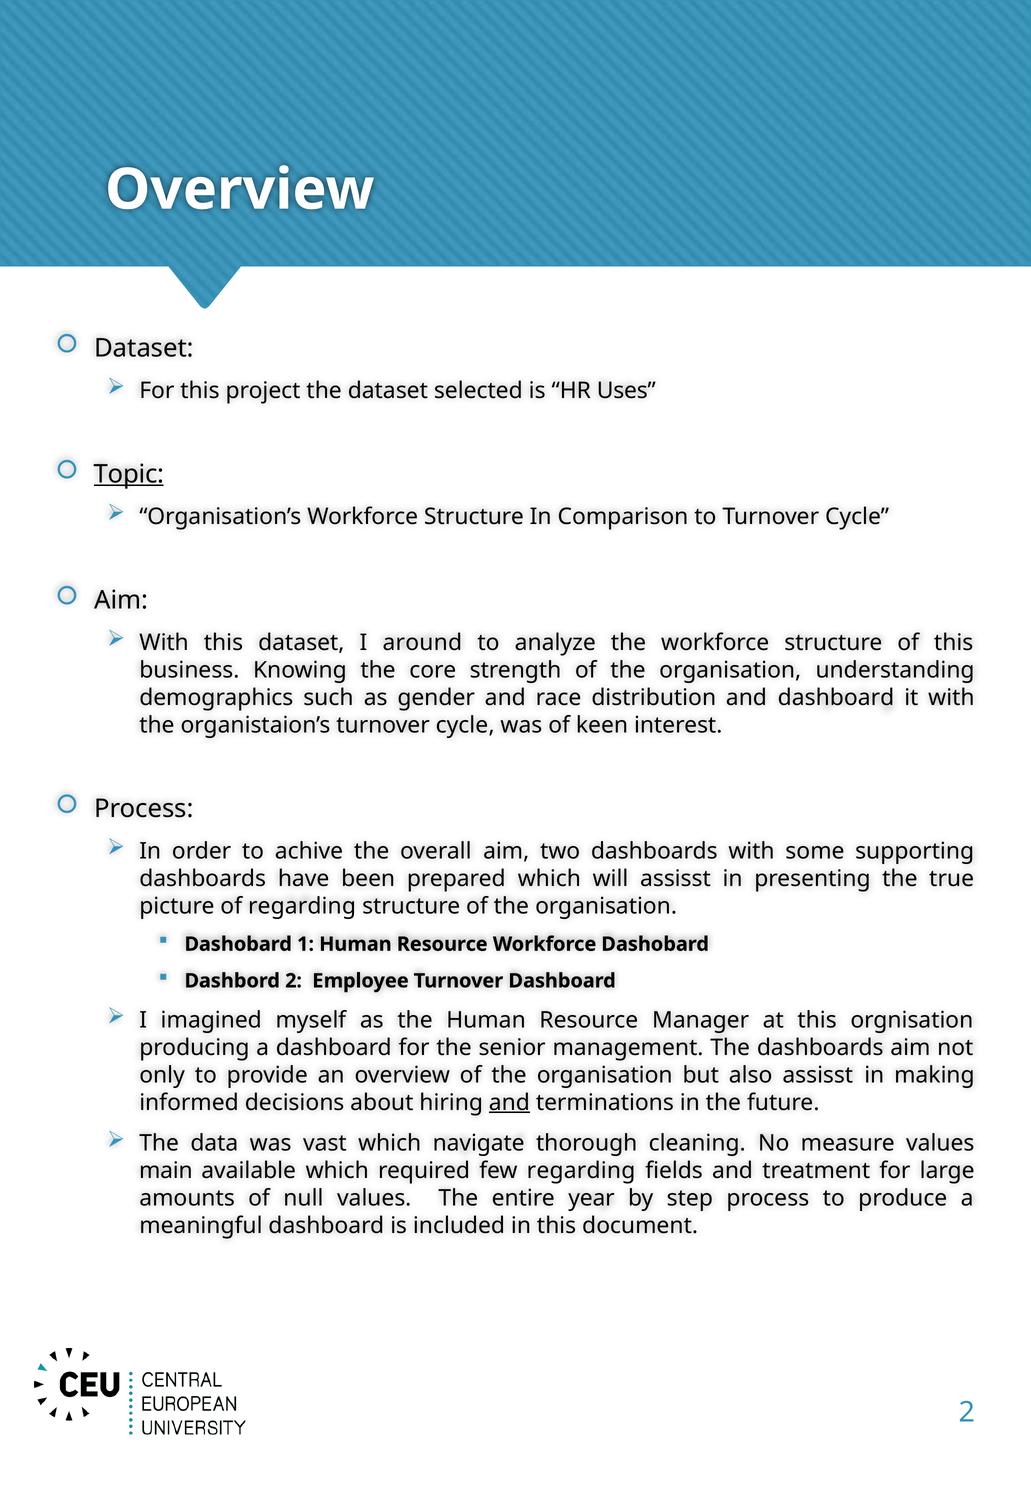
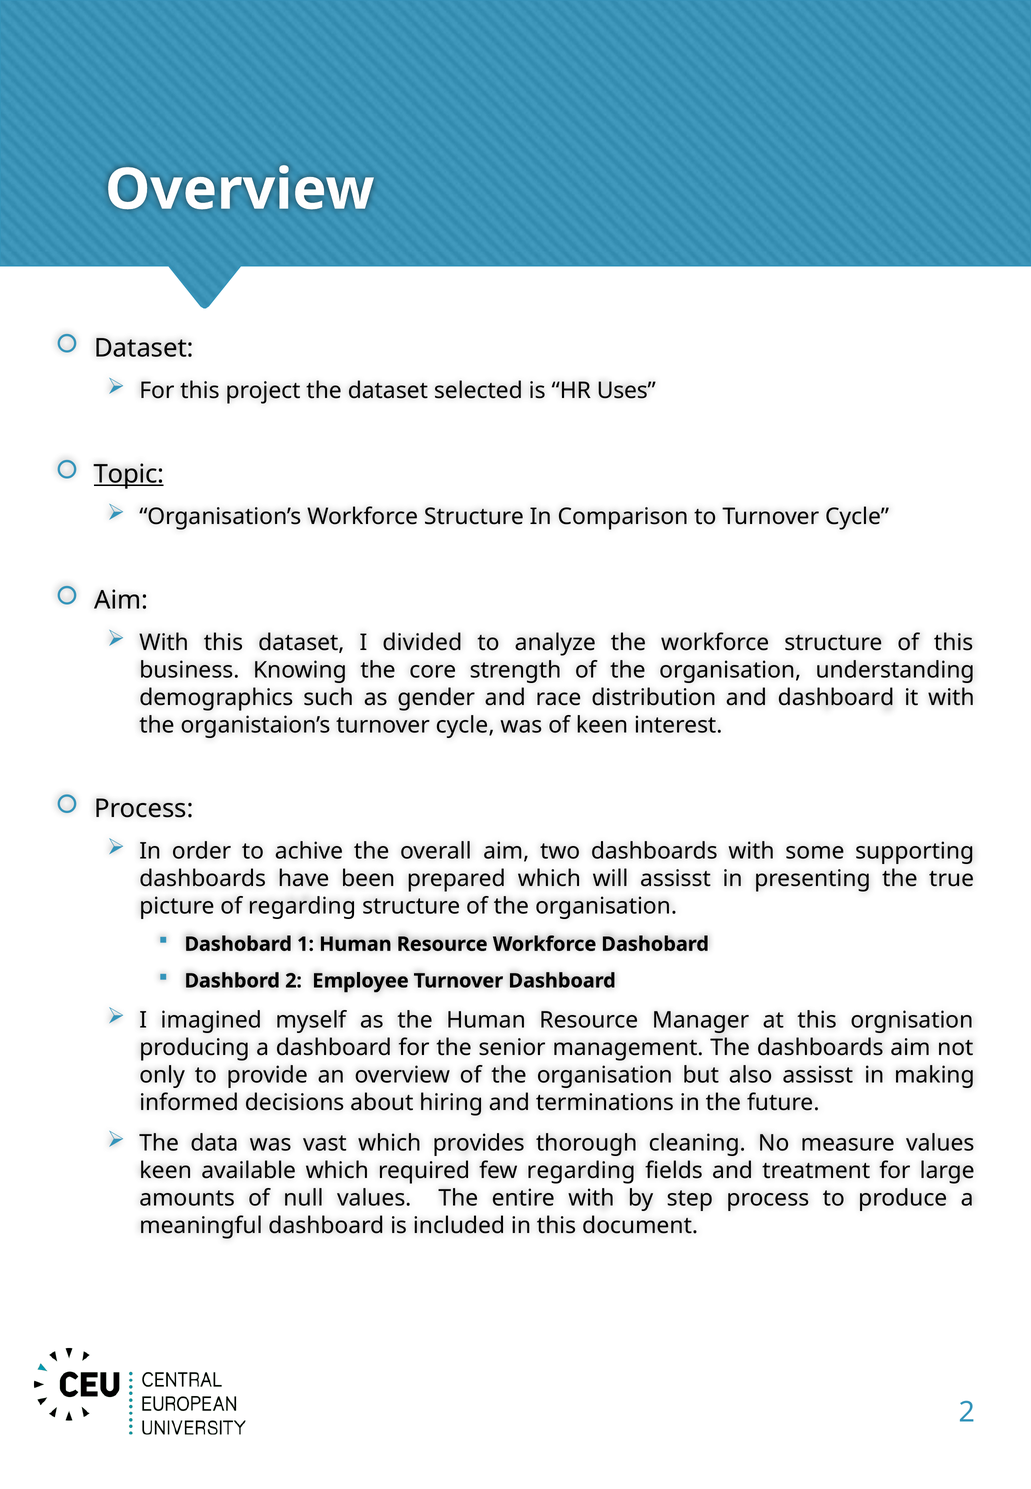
around: around -> divided
and at (509, 1103) underline: present -> none
navigate: navigate -> provides
main at (166, 1171): main -> keen
entire year: year -> with
